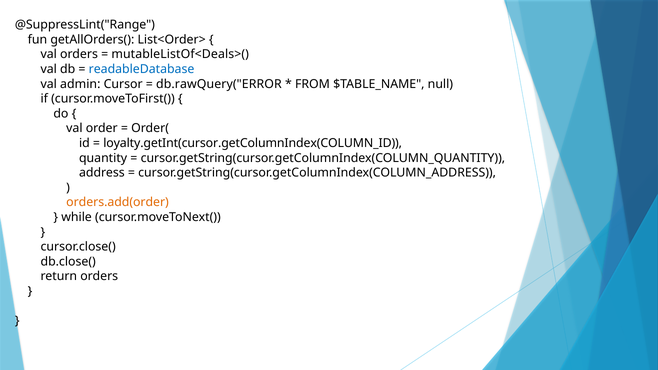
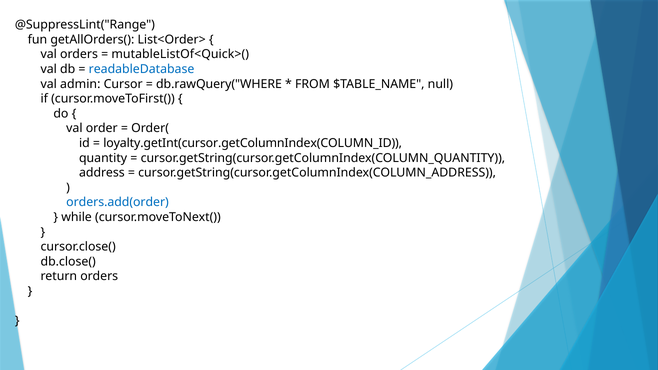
mutableListOf<Deals>(: mutableListOf<Deals>( -> mutableListOf<Quick>(
db.rawQuery("ERROR: db.rawQuery("ERROR -> db.rawQuery("WHERE
orders.add(order colour: orange -> blue
